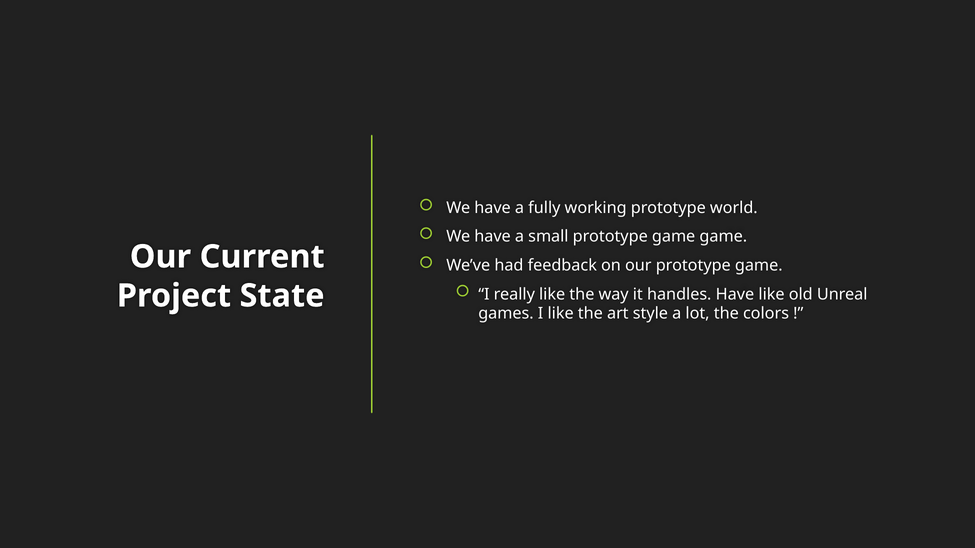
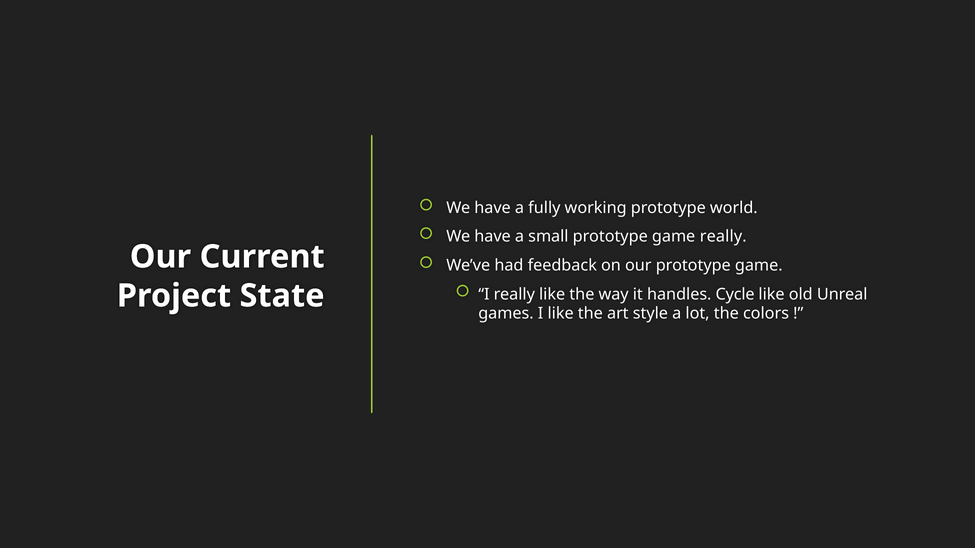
game game: game -> really
handles Have: Have -> Cycle
